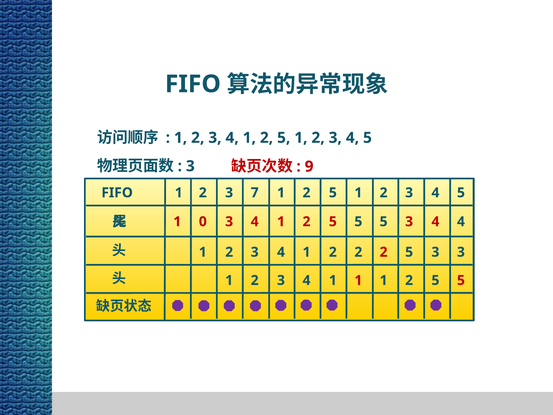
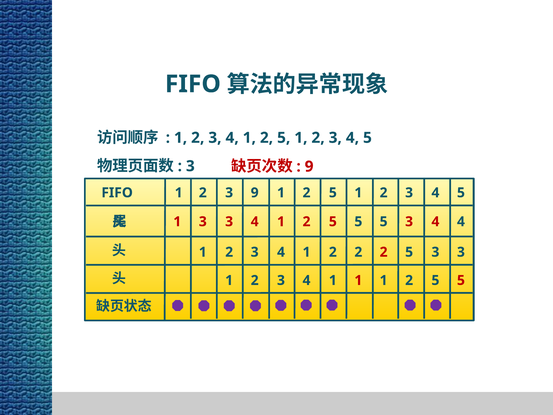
3 7: 7 -> 9
0 at (203, 221): 0 -> 3
